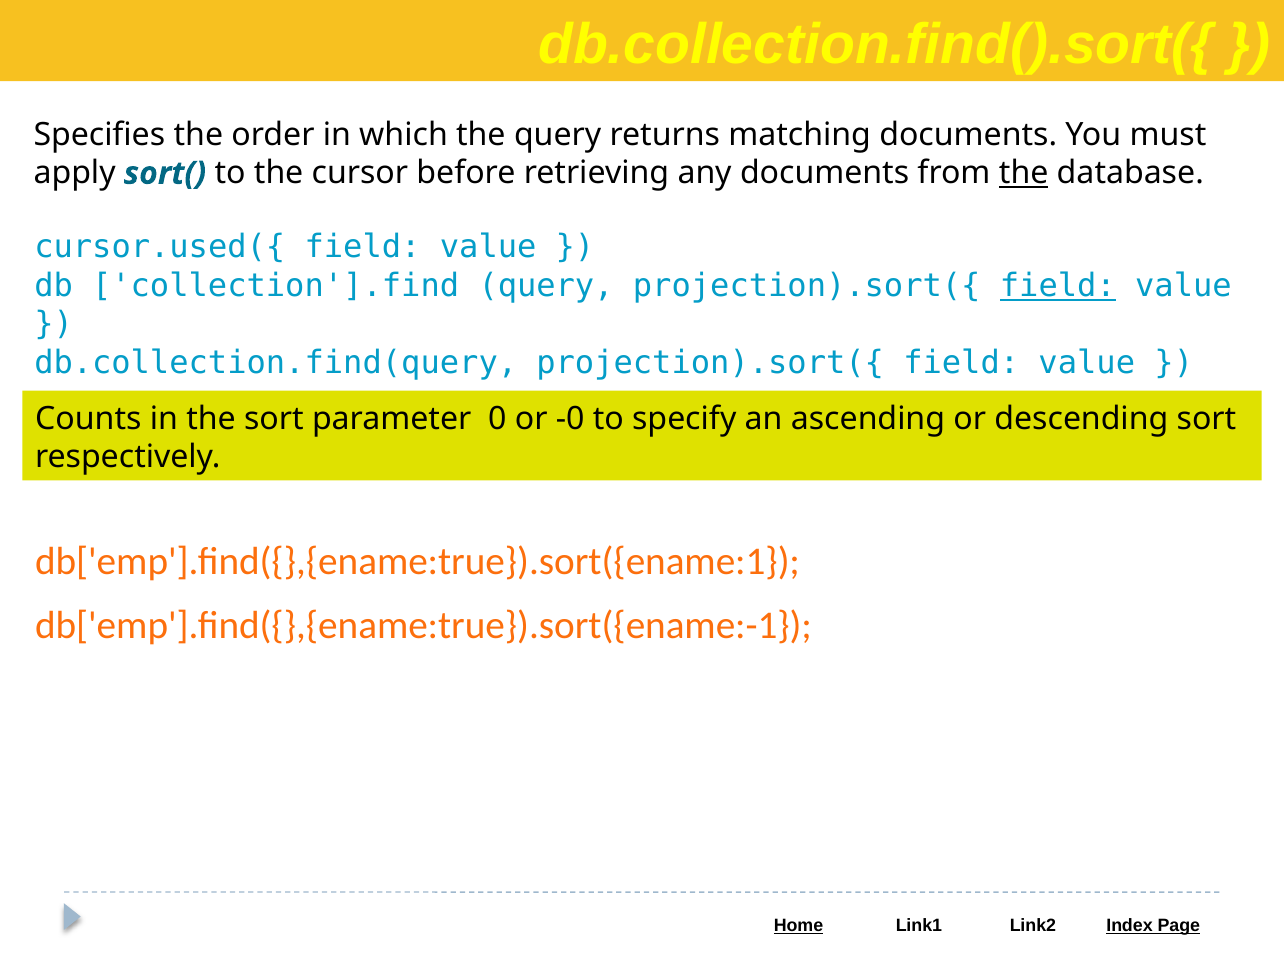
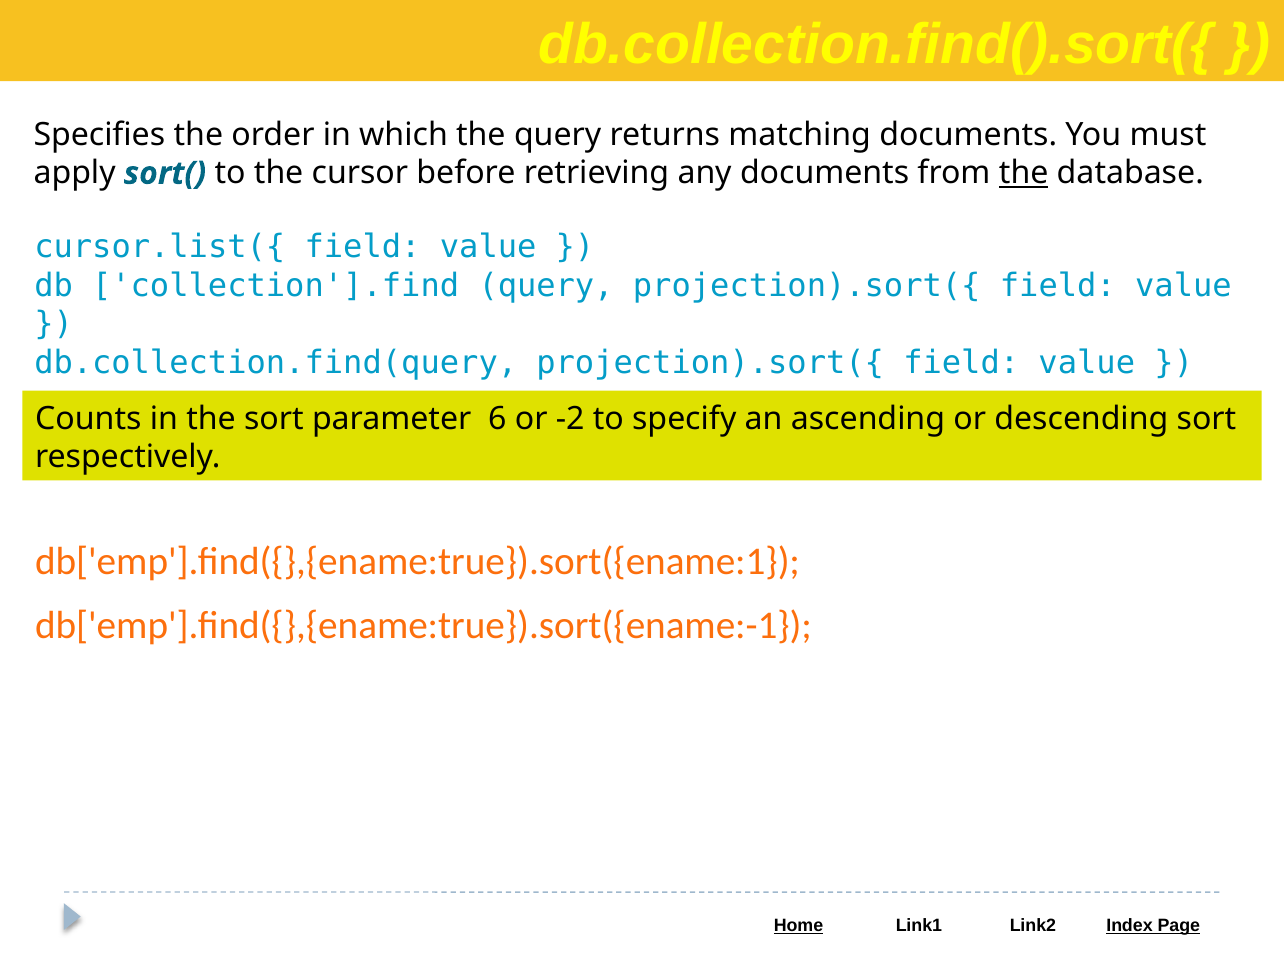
cursor.used({: cursor.used({ -> cursor.list({
field at (1058, 286) underline: present -> none
0: 0 -> 6
-0: -0 -> -2
